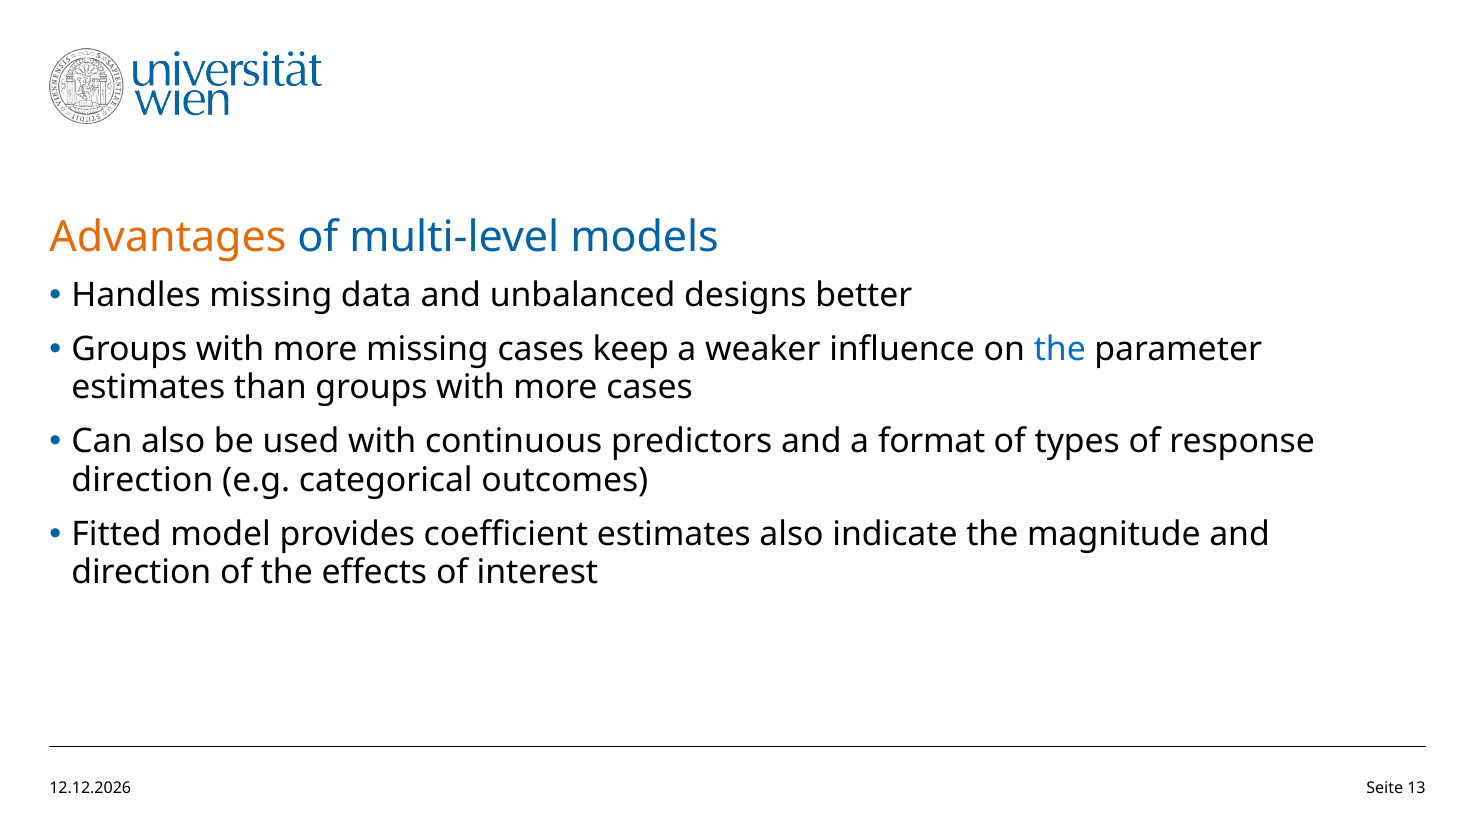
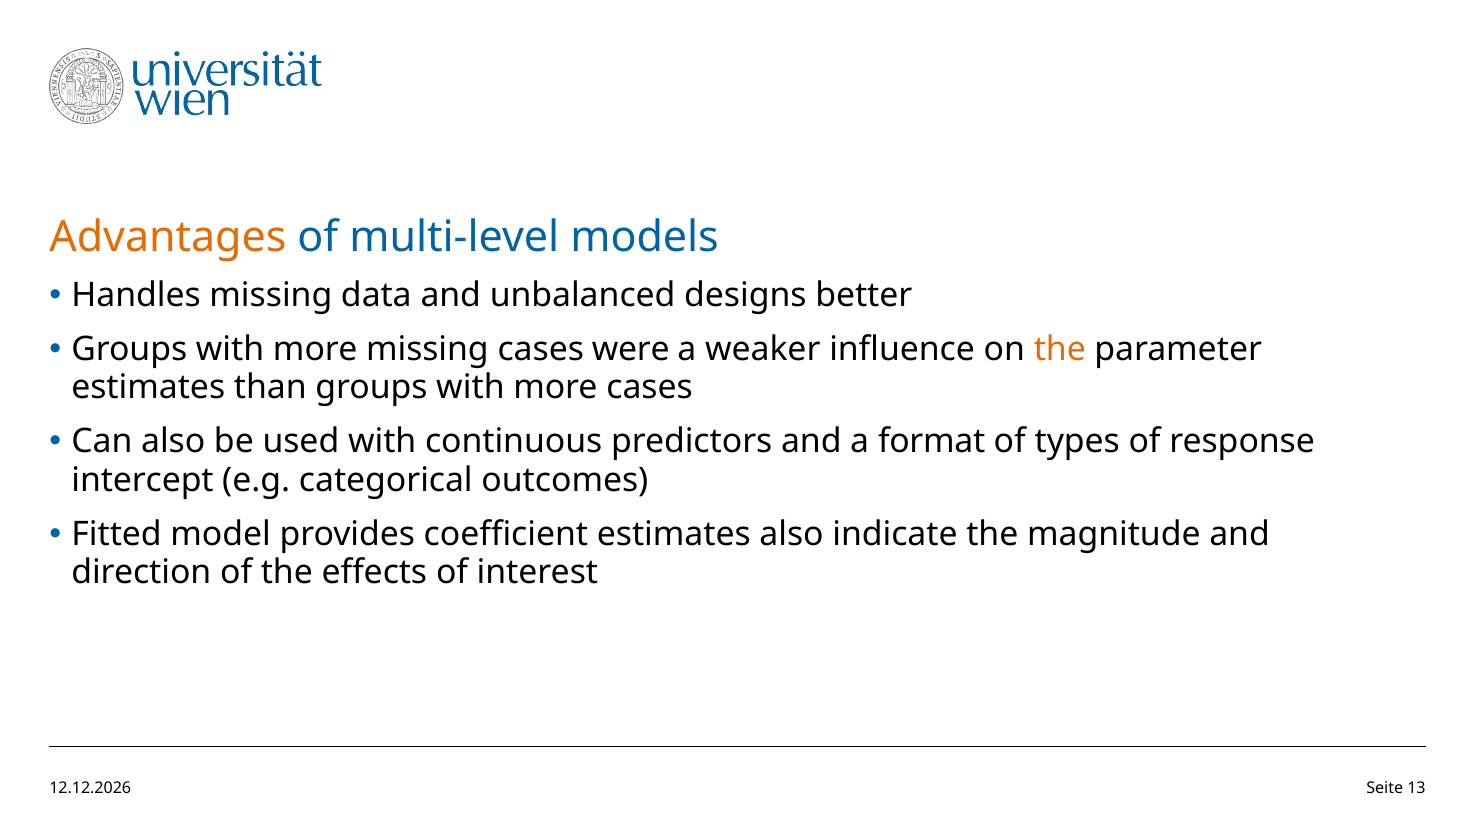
keep: keep -> were
the at (1060, 349) colour: blue -> orange
direction at (142, 480): direction -> intercept
